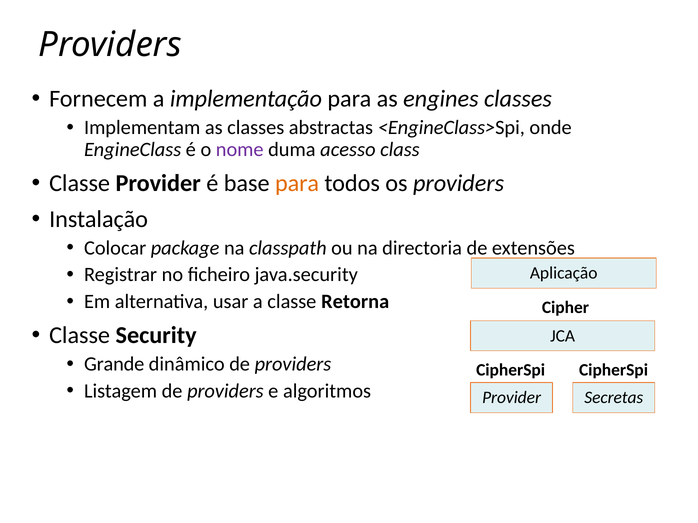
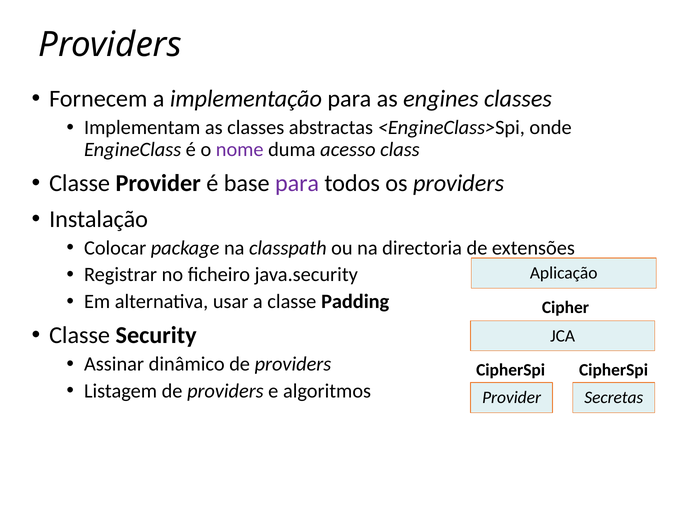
para at (297, 183) colour: orange -> purple
Retorna: Retorna -> Padding
Grande: Grande -> Assinar
